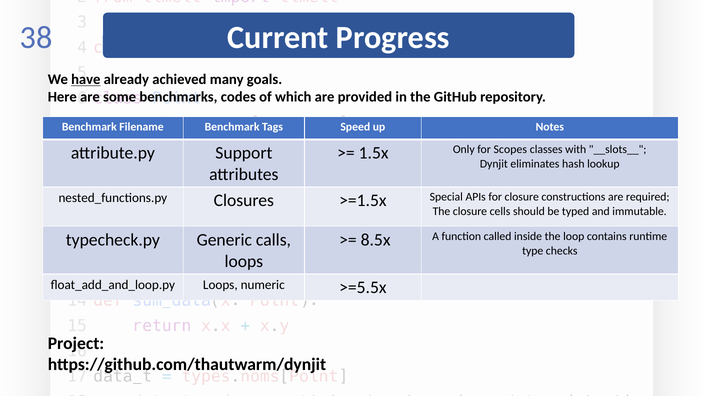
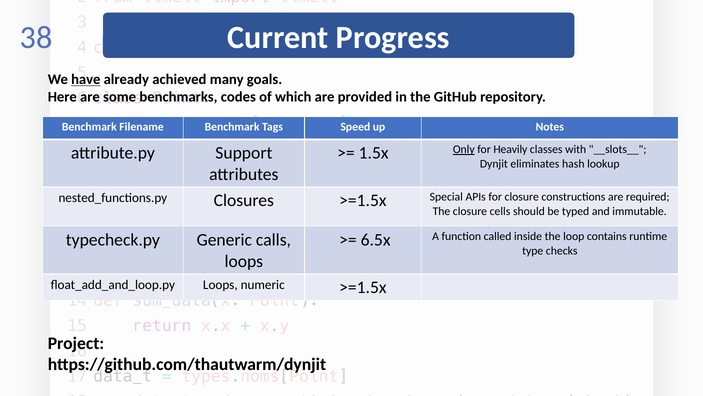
Only underline: none -> present
Scopes: Scopes -> Heavily
8.5x: 8.5x -> 6.5x
numeric >=5.5x: >=5.5x -> >=1.5x
